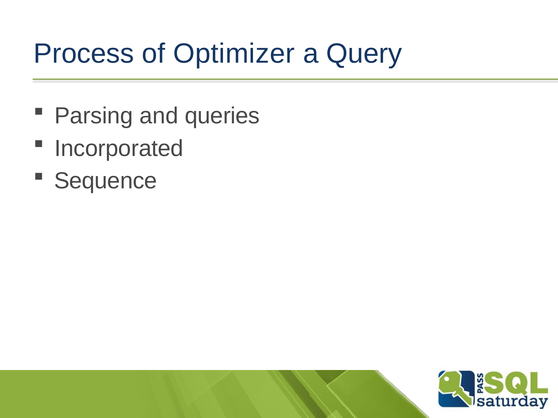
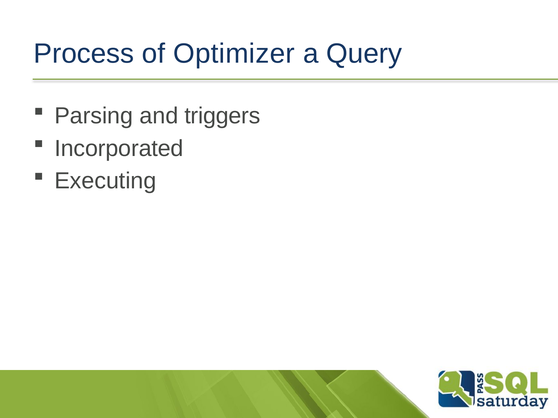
queries: queries -> triggers
Sequence: Sequence -> Executing
